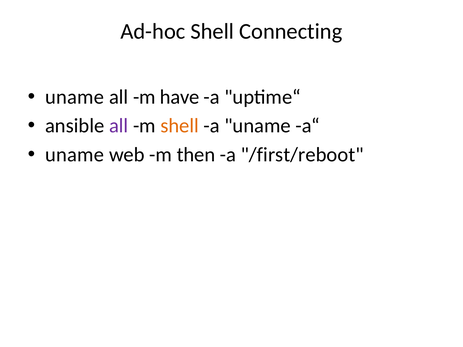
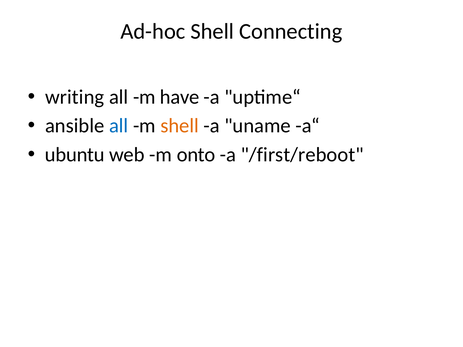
uname at (75, 97): uname -> writing
all at (119, 126) colour: purple -> blue
uname at (75, 155): uname -> ubuntu
then: then -> onto
